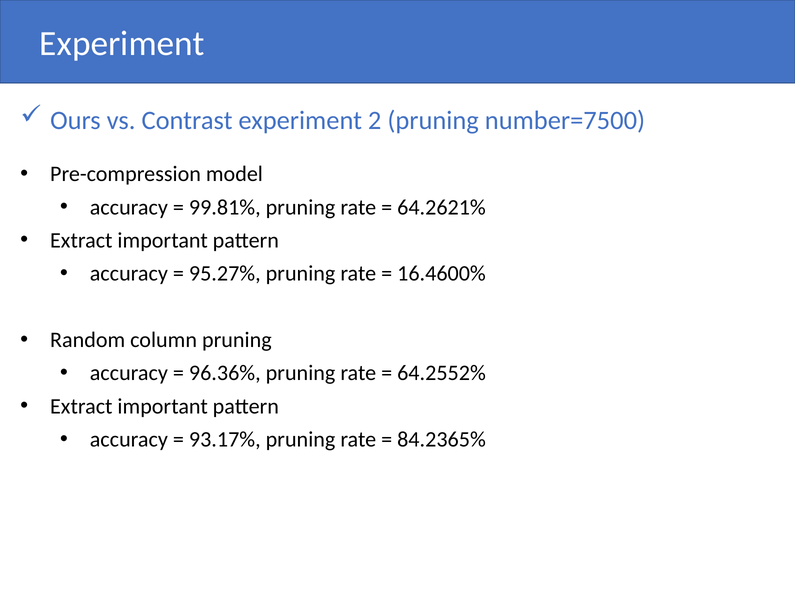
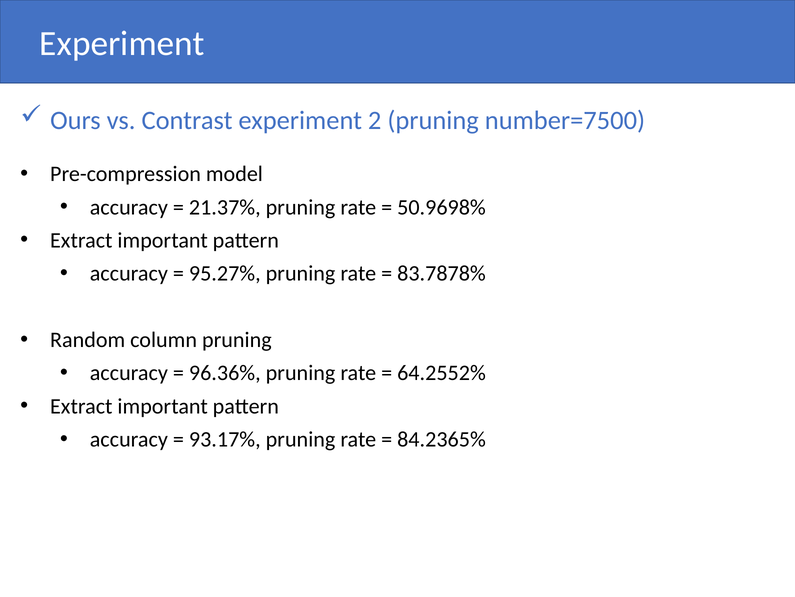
99.81%: 99.81% -> 21.37%
64.2621%: 64.2621% -> 50.9698%
16.4600%: 16.4600% -> 83.7878%
